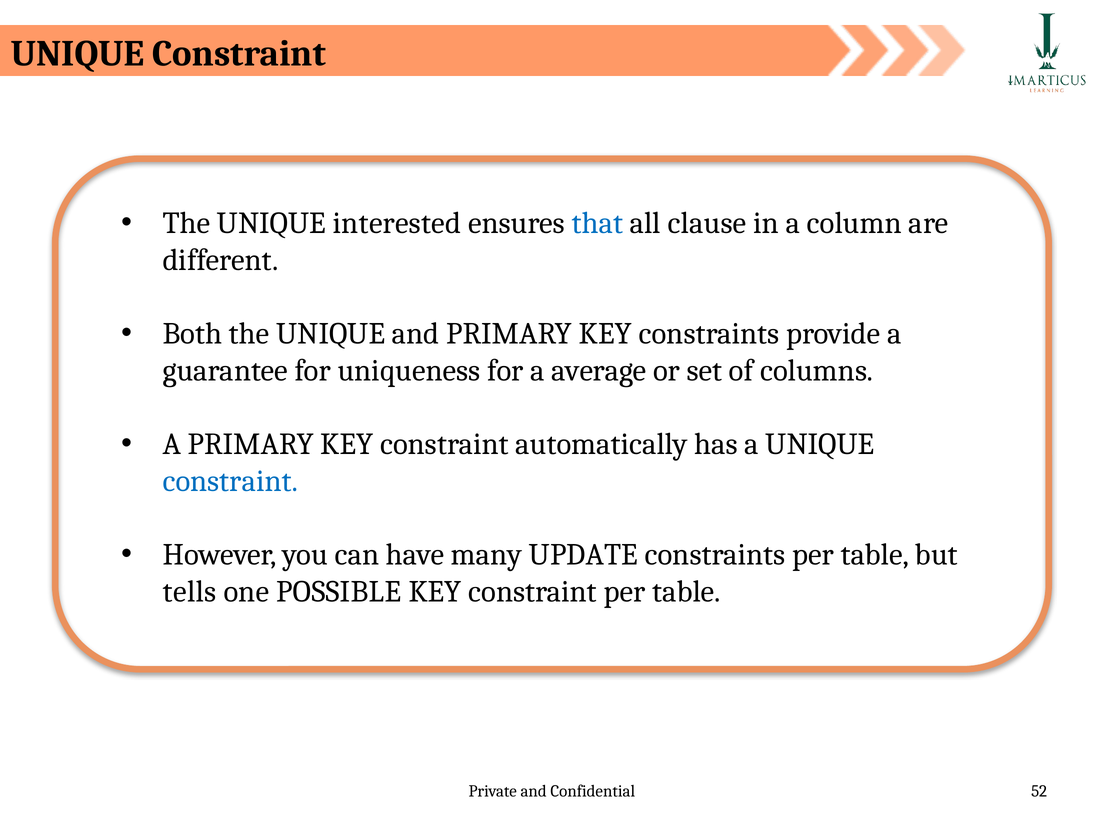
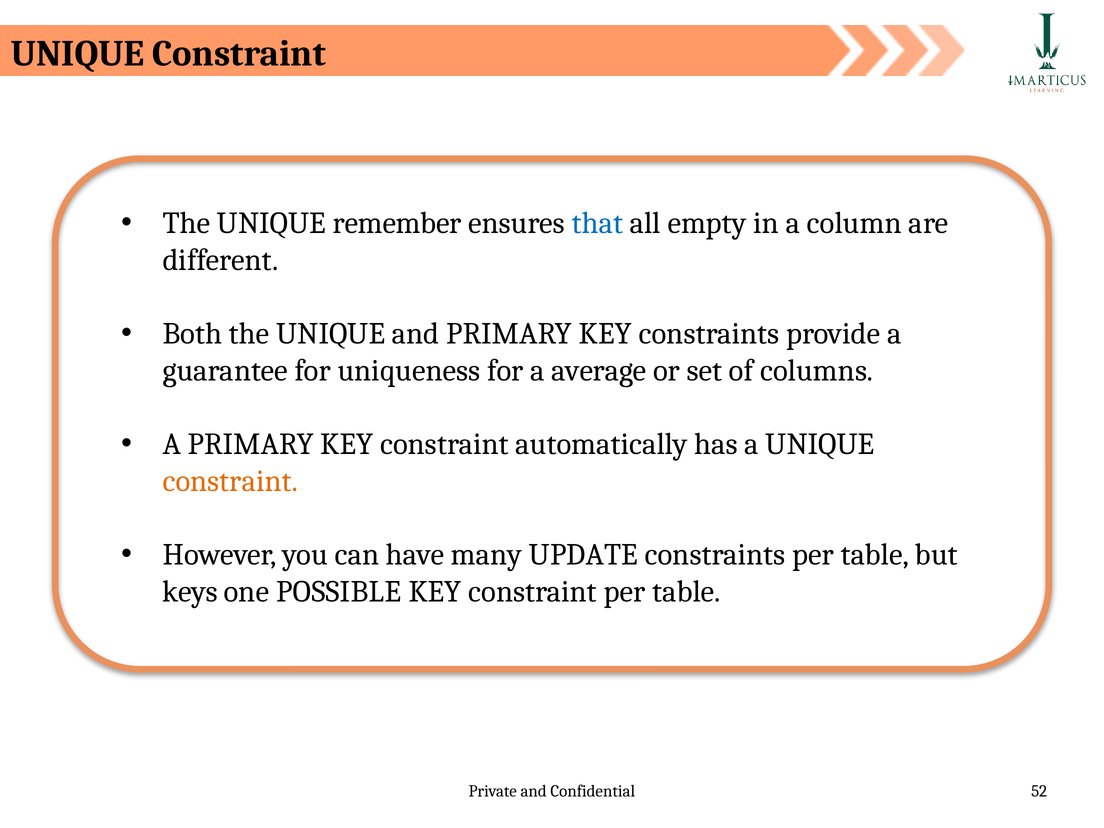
interested: interested -> remember
clause: clause -> empty
constraint at (230, 481) colour: blue -> orange
tells: tells -> keys
